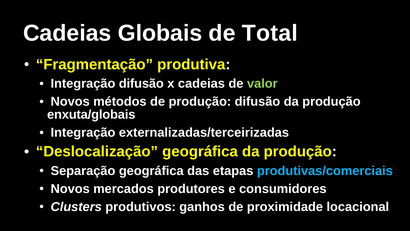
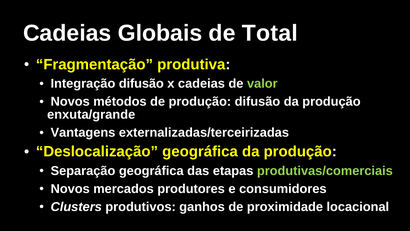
enxuta/globais: enxuta/globais -> enxuta/grande
Integração at (83, 132): Integração -> Vantagens
produtivas/comerciais colour: light blue -> light green
